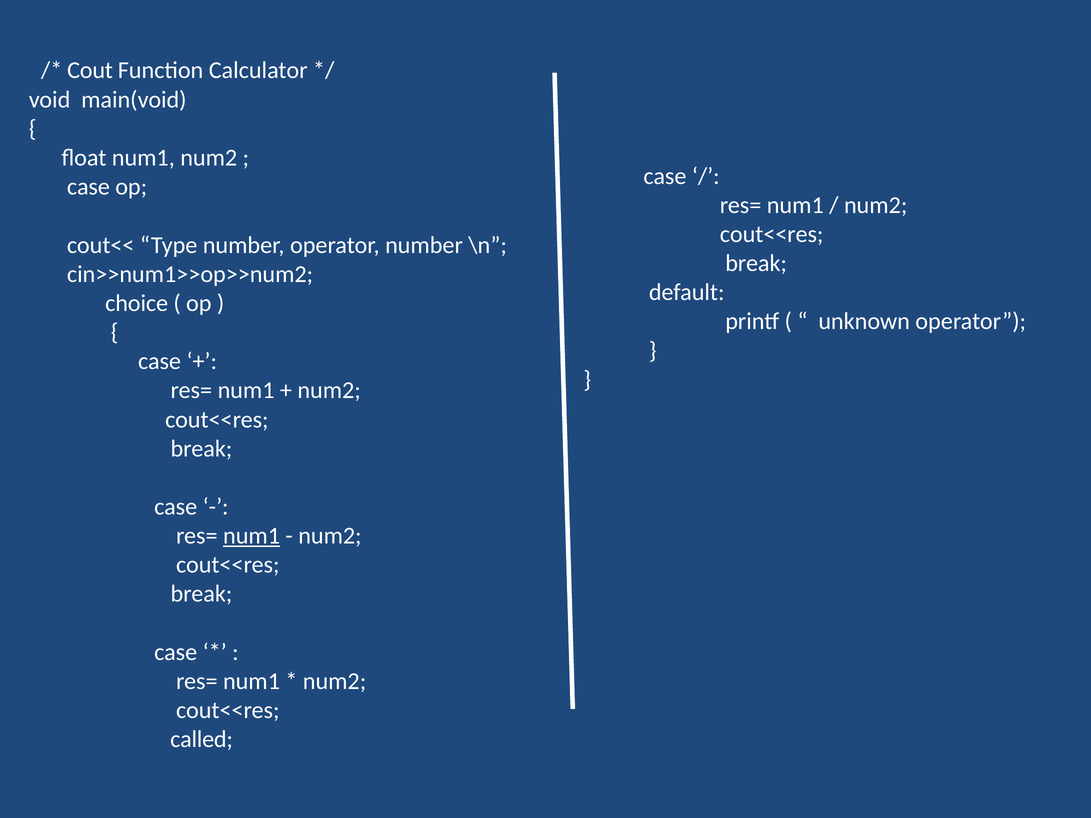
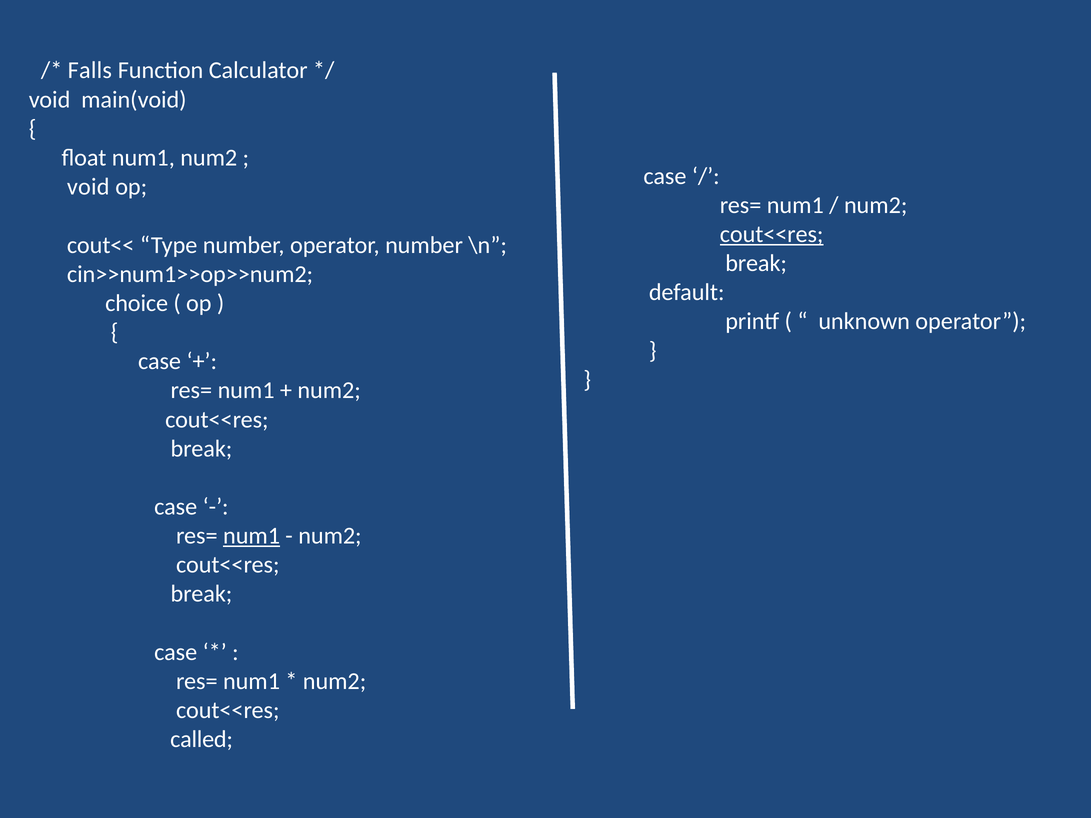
Cout: Cout -> Falls
case at (88, 187): case -> void
cout<<res at (772, 234) underline: none -> present
